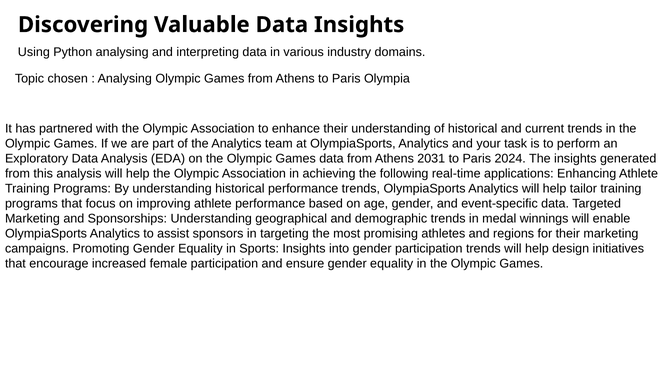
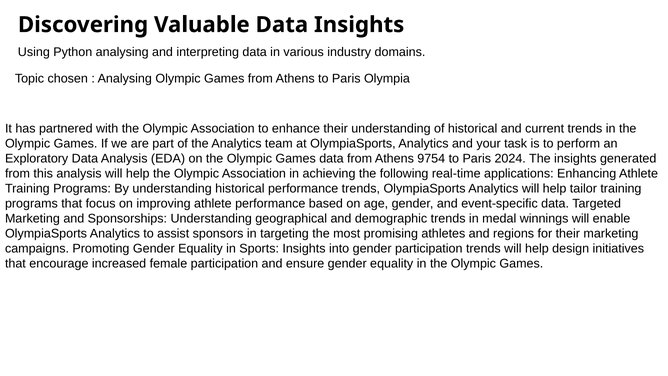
2031: 2031 -> 9754
